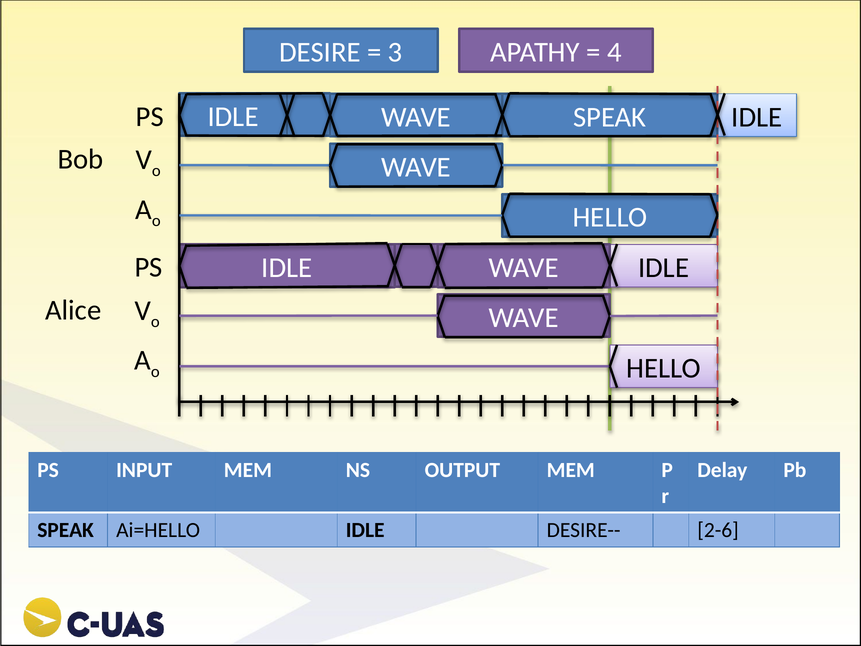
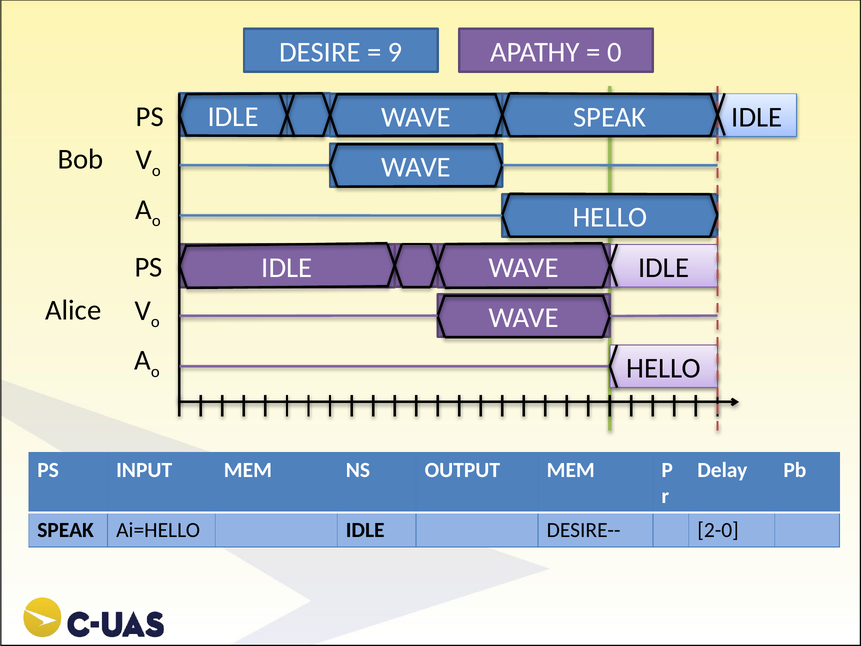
3: 3 -> 9
4: 4 -> 0
2-6: 2-6 -> 2-0
